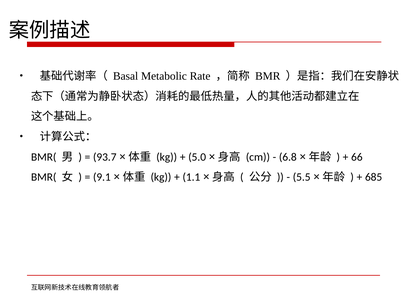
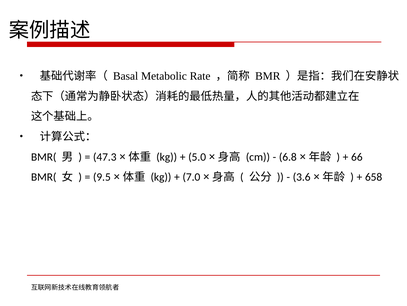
93.7: 93.7 -> 47.3
9.1: 9.1 -> 9.5
1.1: 1.1 -> 7.0
5.5: 5.5 -> 3.6
685: 685 -> 658
